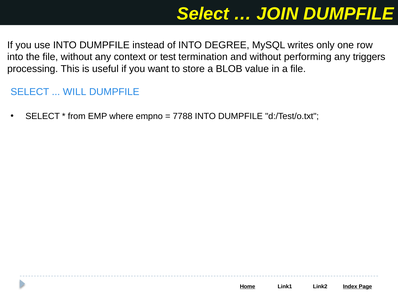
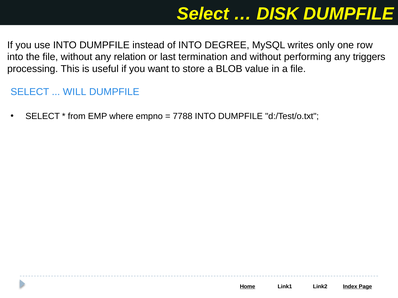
JOIN: JOIN -> DISK
context: context -> relation
test: test -> last
